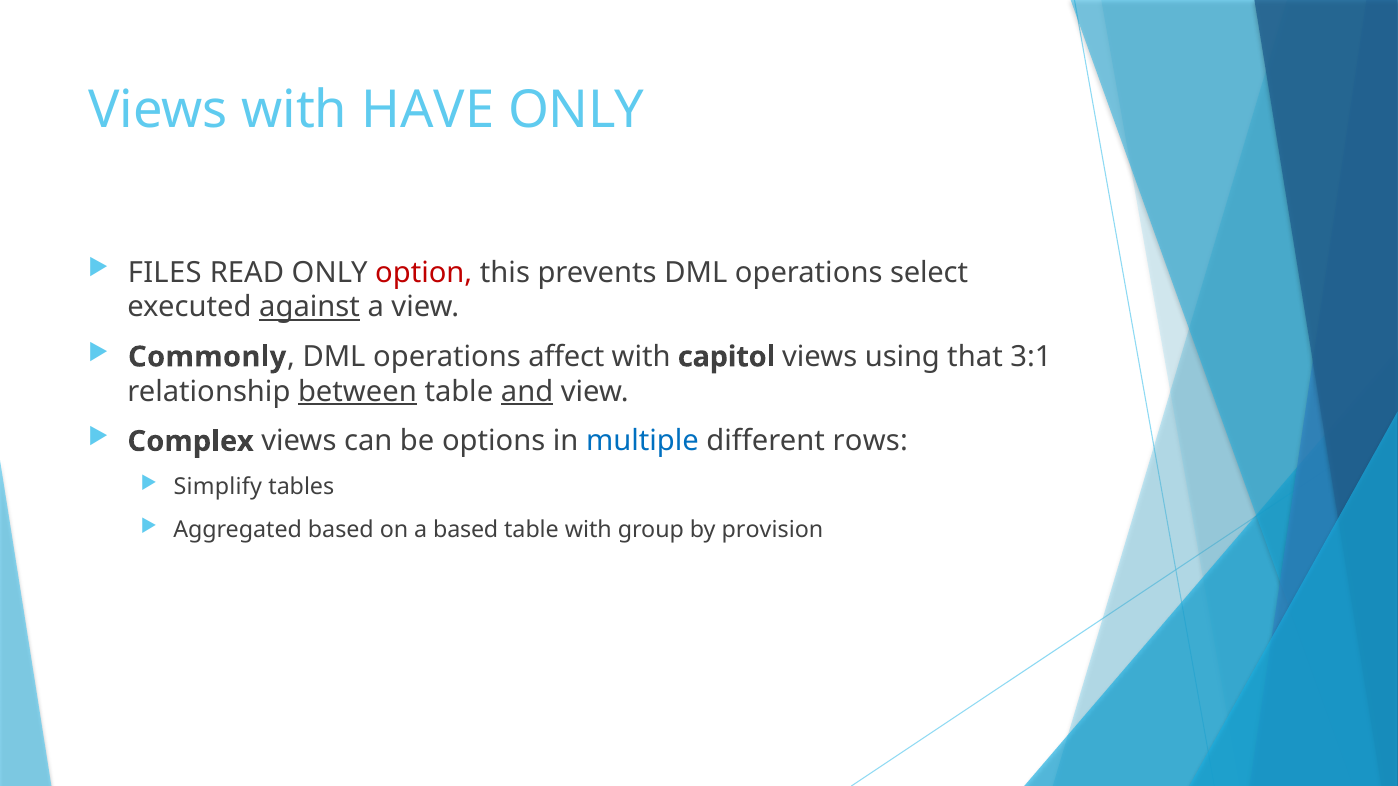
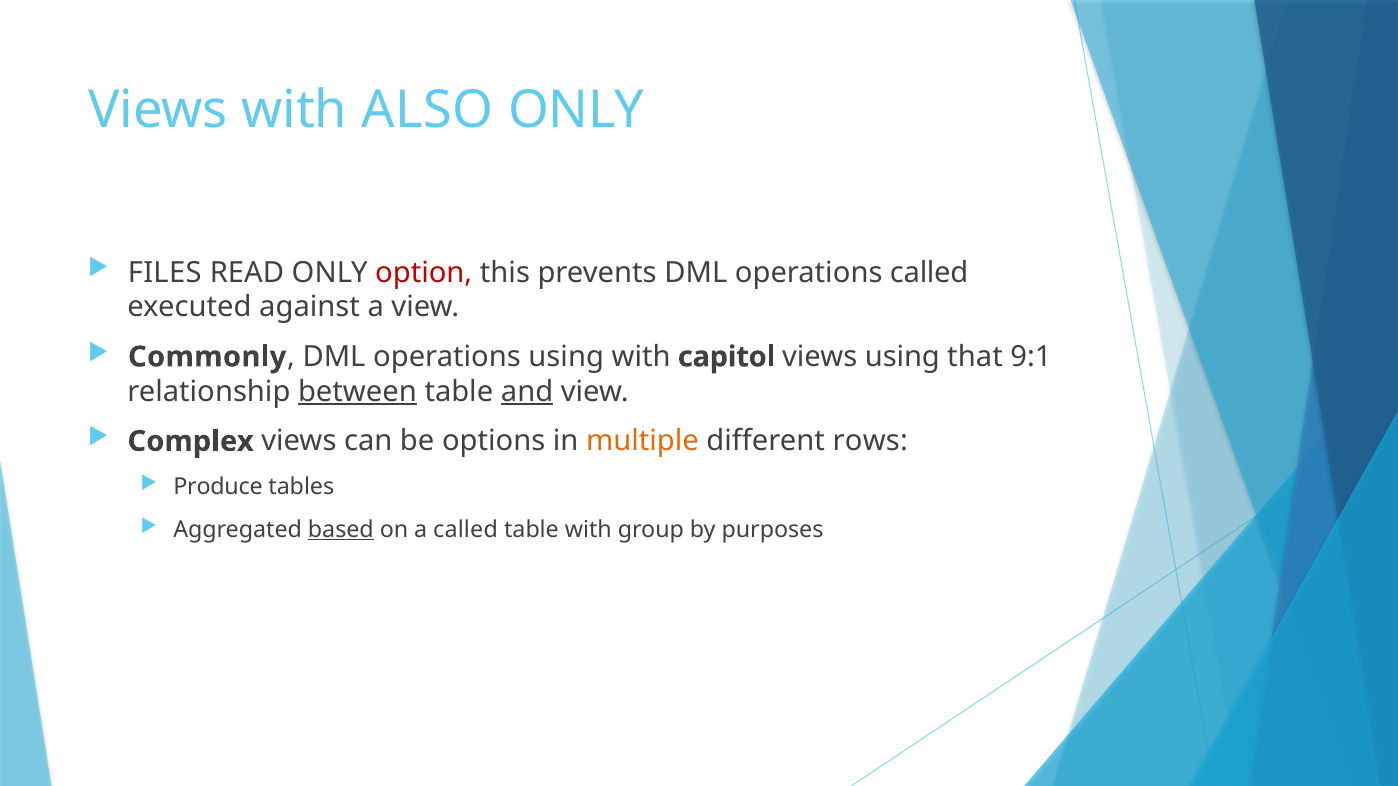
HAVE: HAVE -> ALSO
operations select: select -> called
against underline: present -> none
operations affect: affect -> using
3:1: 3:1 -> 9:1
multiple colour: blue -> orange
Simplify: Simplify -> Produce
based at (341, 530) underline: none -> present
a based: based -> called
provision: provision -> purposes
